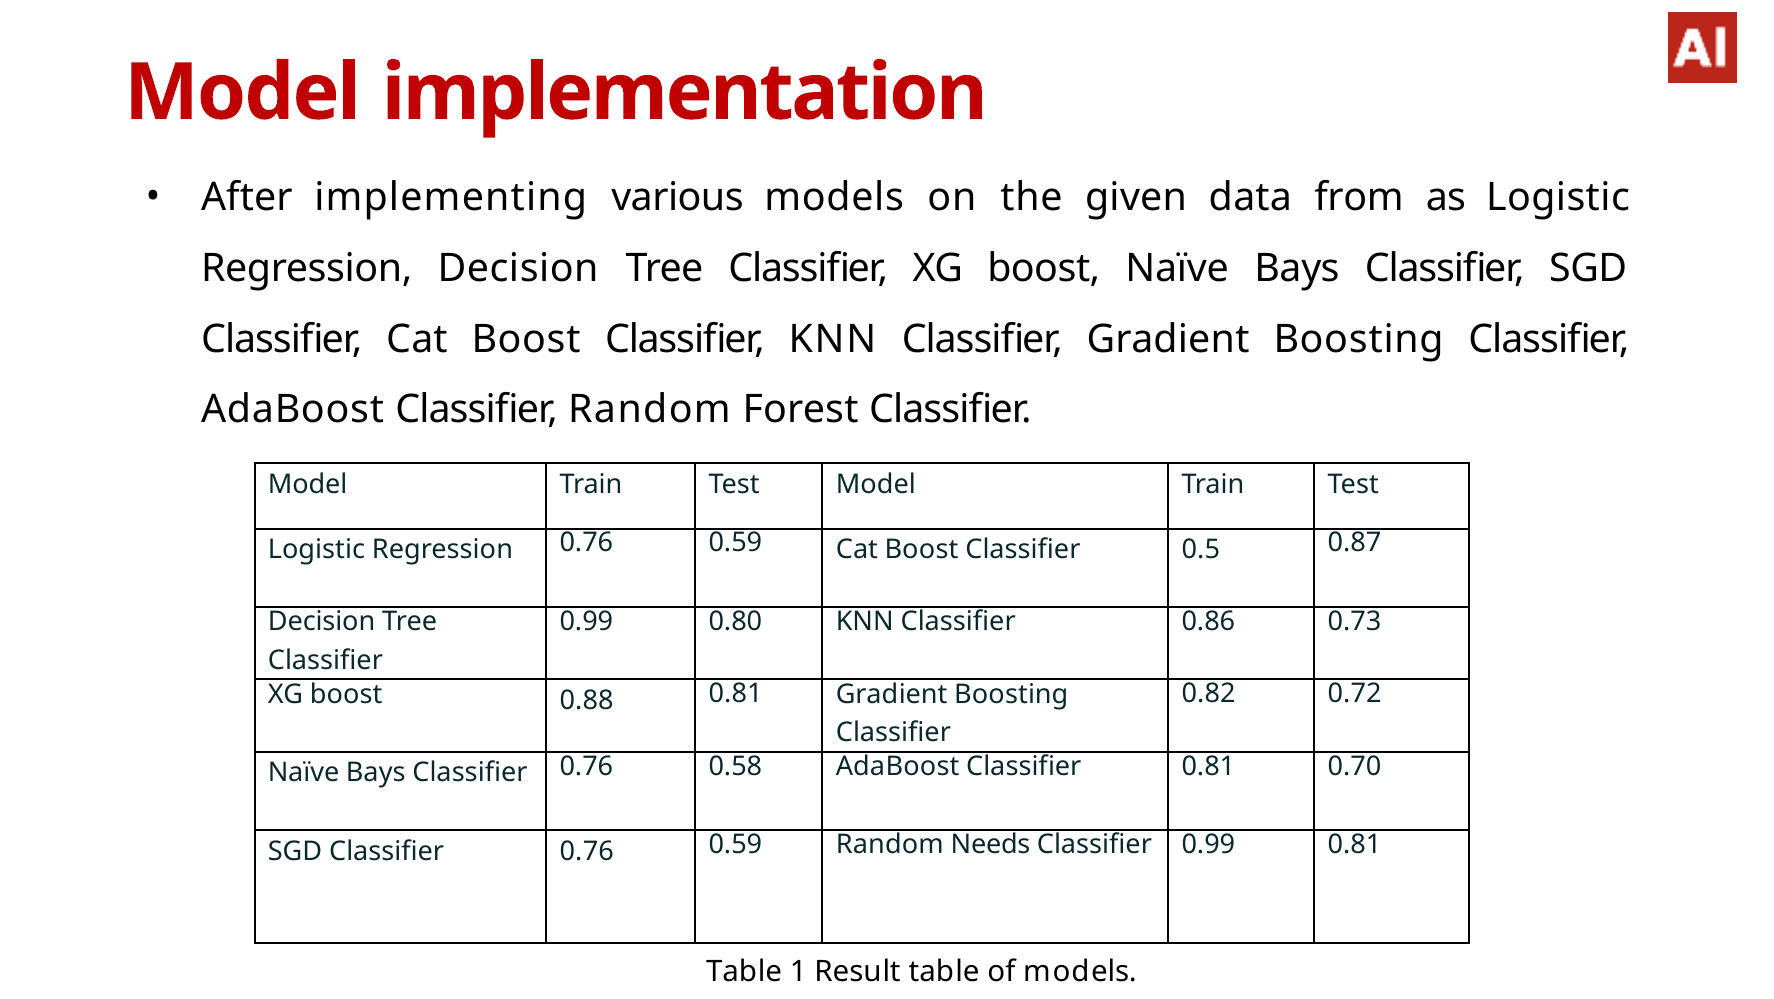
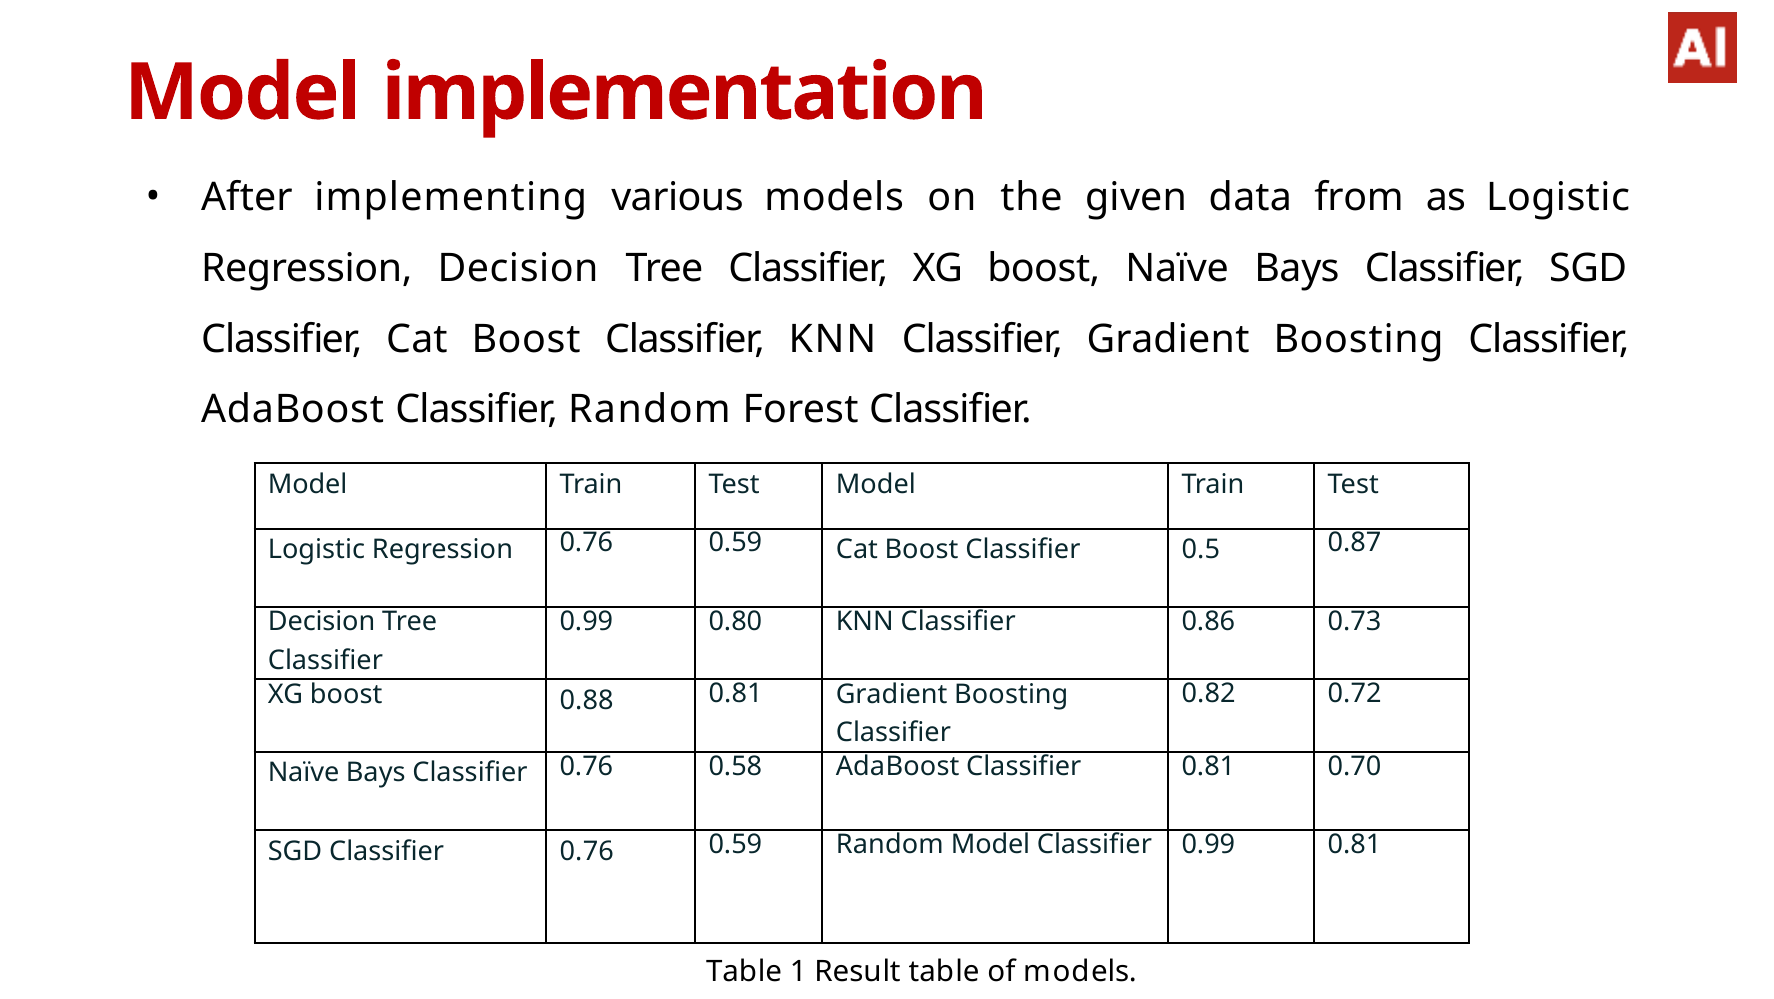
Random Needs: Needs -> Model
